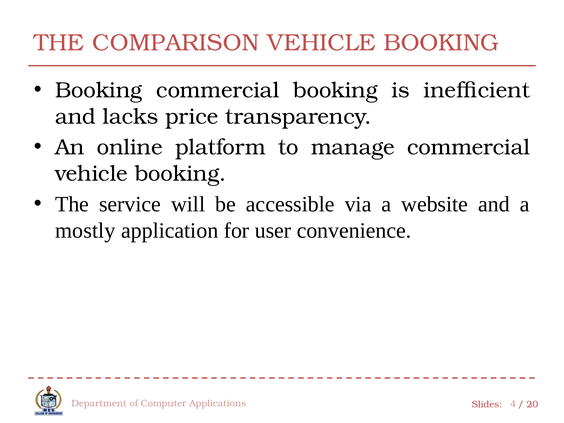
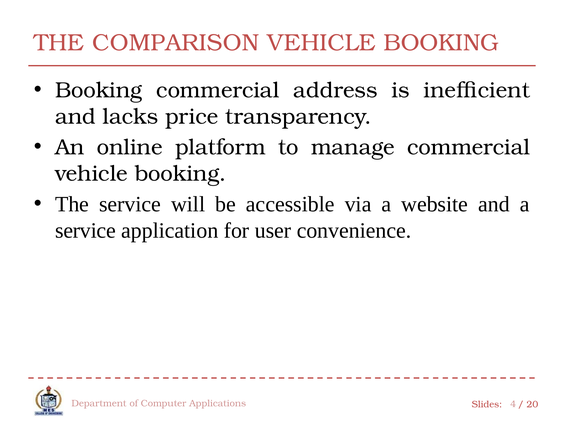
commercial booking: booking -> address
mostly at (85, 231): mostly -> service
